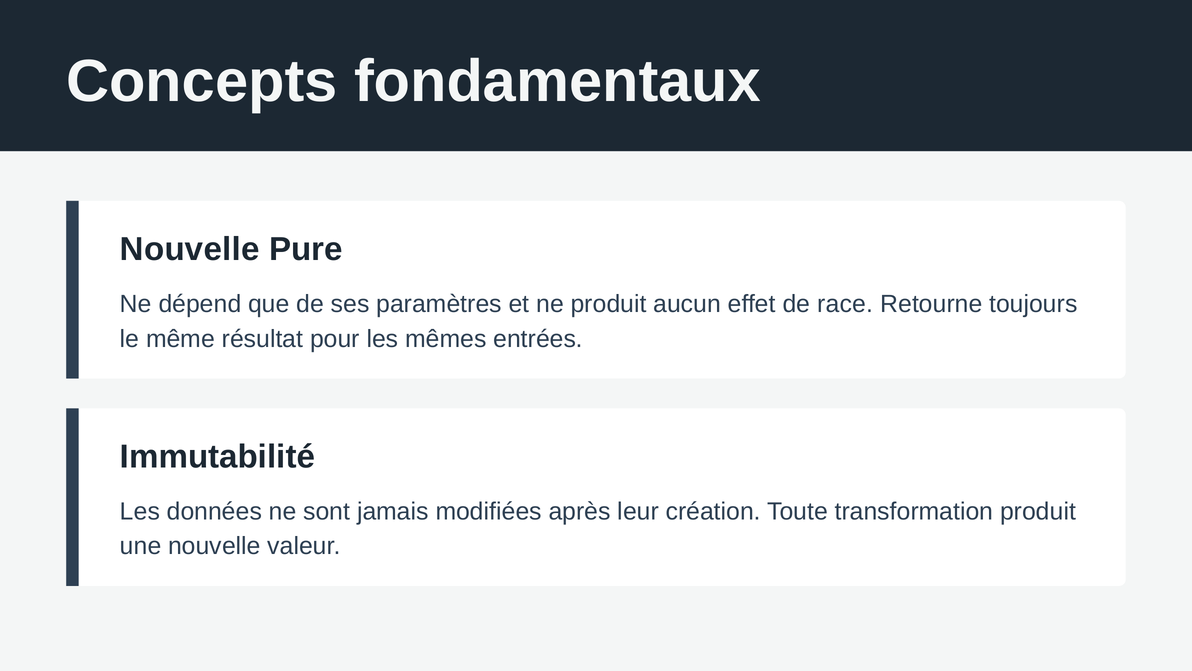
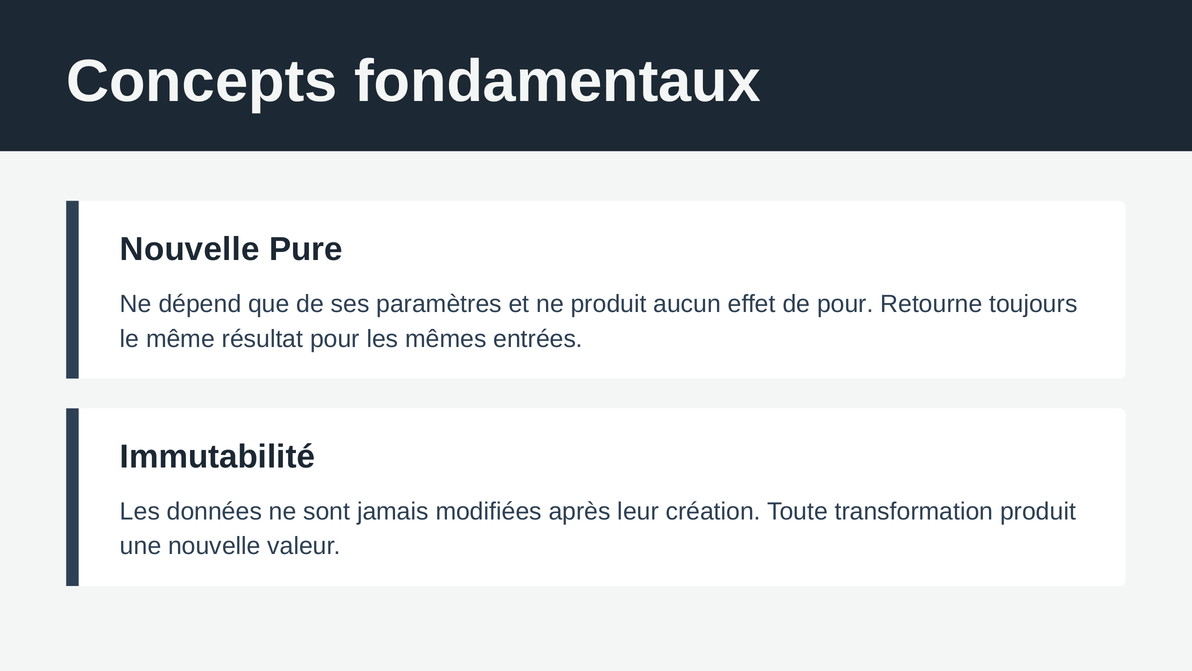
de race: race -> pour
